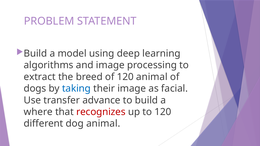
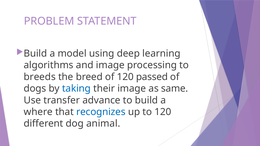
extract: extract -> breeds
120 animal: animal -> passed
facial: facial -> same
recognizes colour: red -> blue
